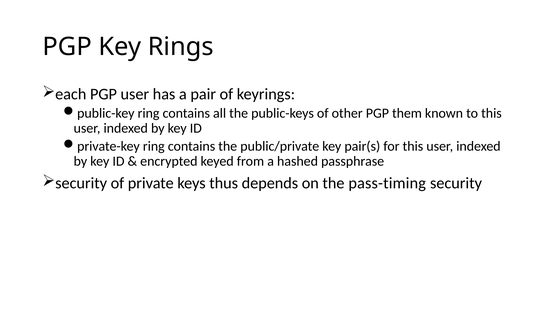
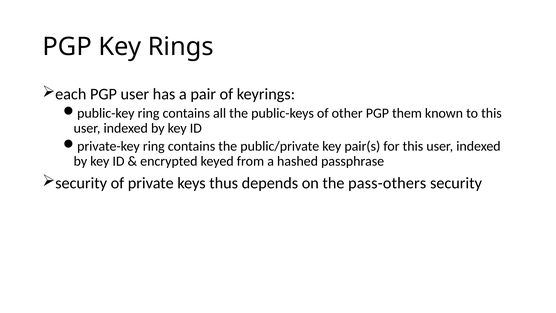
pass-timing: pass-timing -> pass-others
